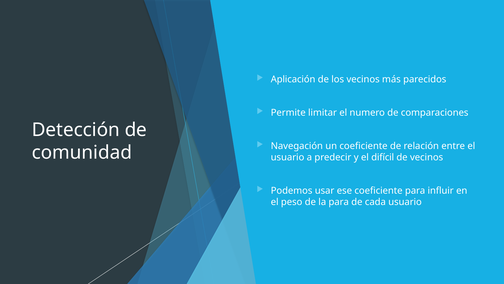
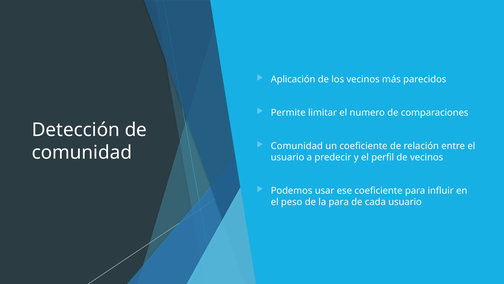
Navegación at (297, 146): Navegación -> Comunidad
difícil: difícil -> perfil
